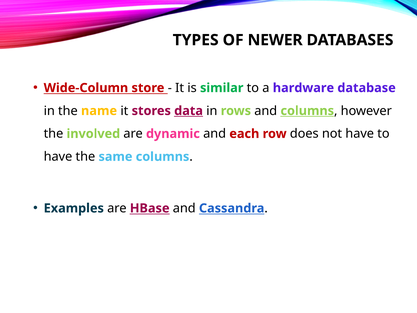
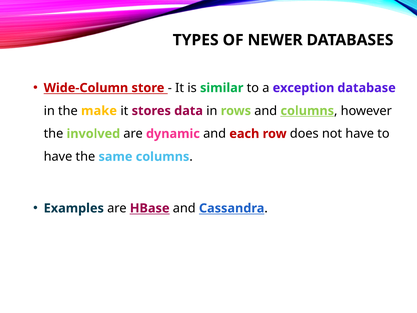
hardware: hardware -> exception
name: name -> make
data underline: present -> none
